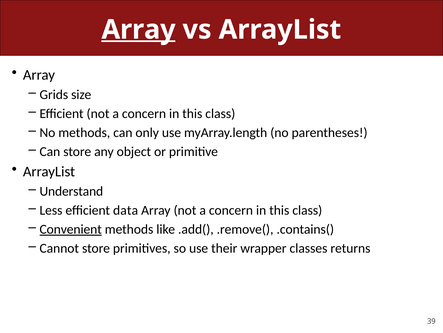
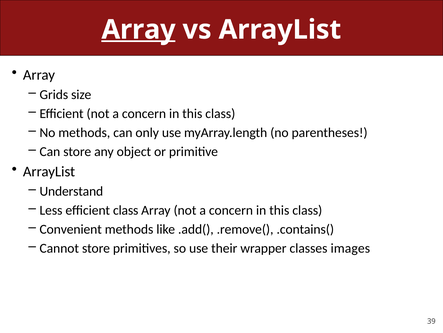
efficient data: data -> class
Convenient underline: present -> none
returns: returns -> images
